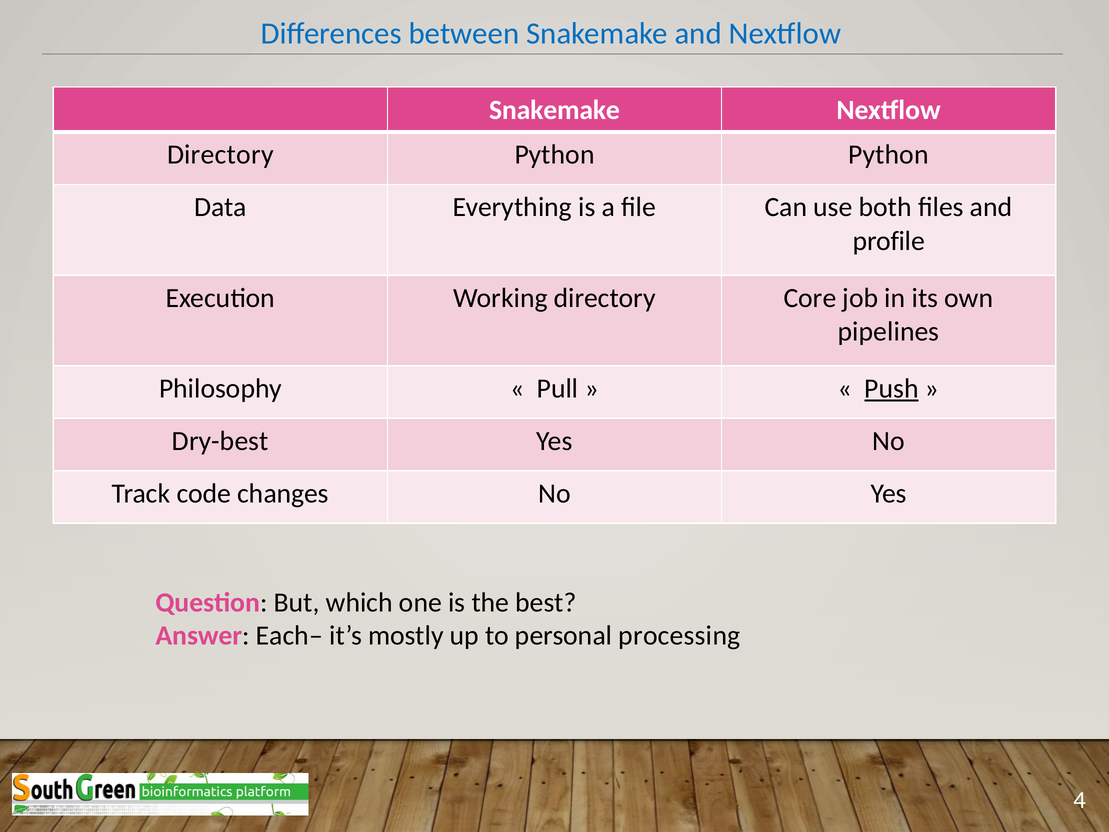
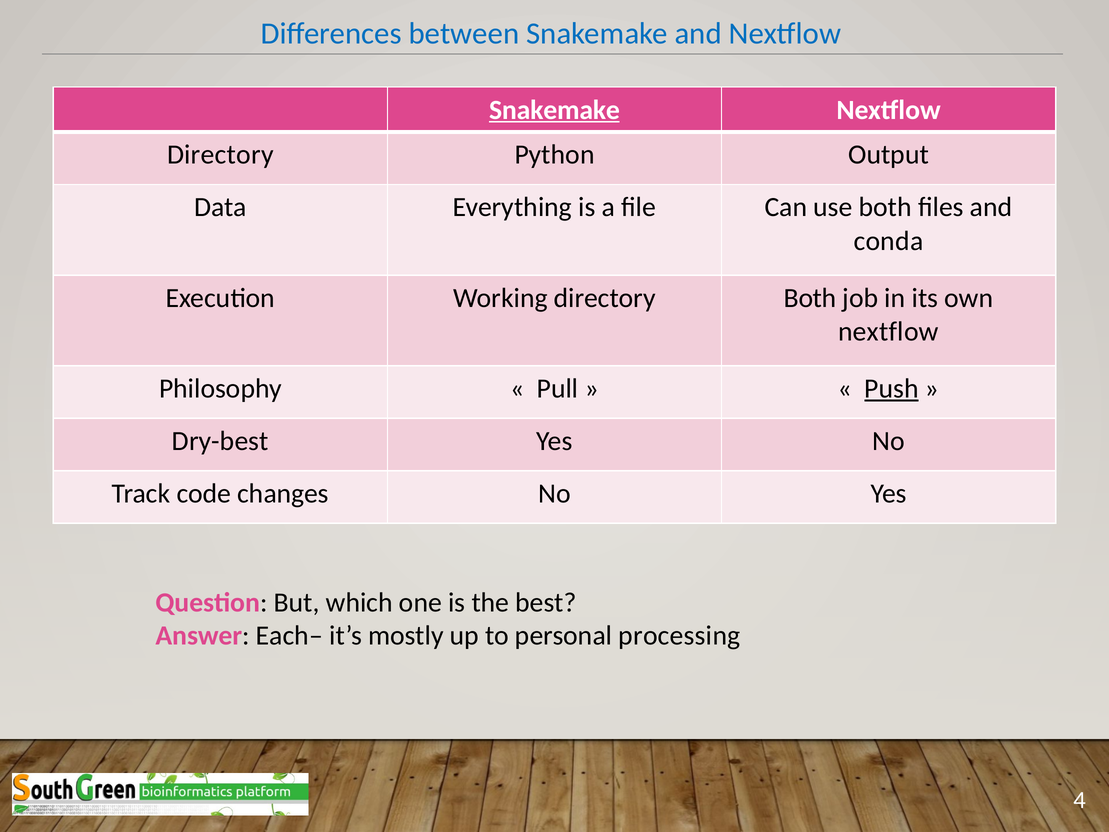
Snakemake at (555, 110) underline: none -> present
Python Python: Python -> Output
profile: profile -> conda
directory Core: Core -> Both
pipelines at (889, 332): pipelines -> nextflow
